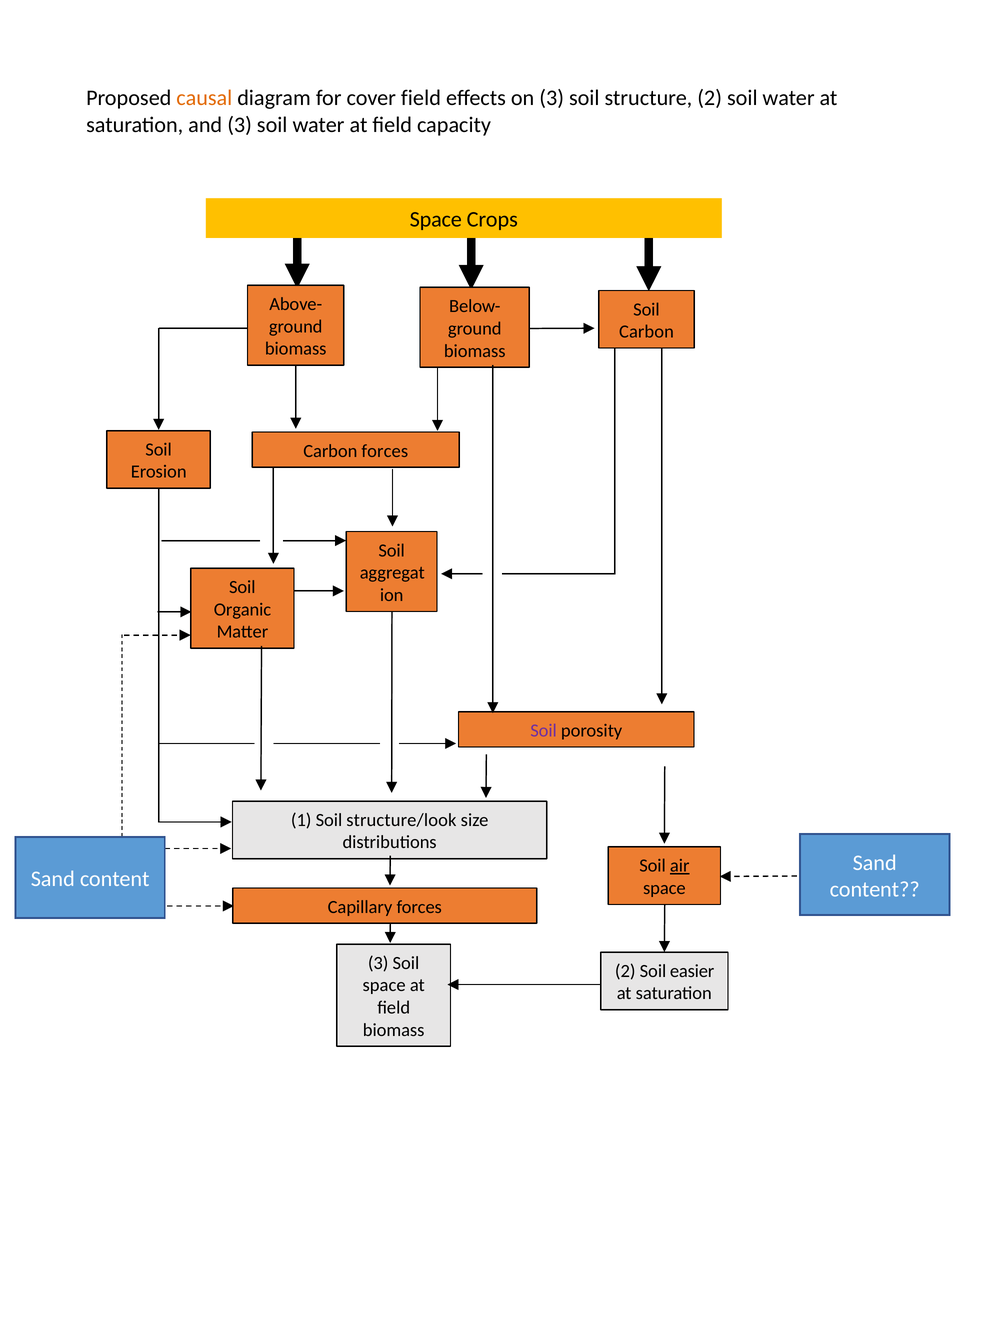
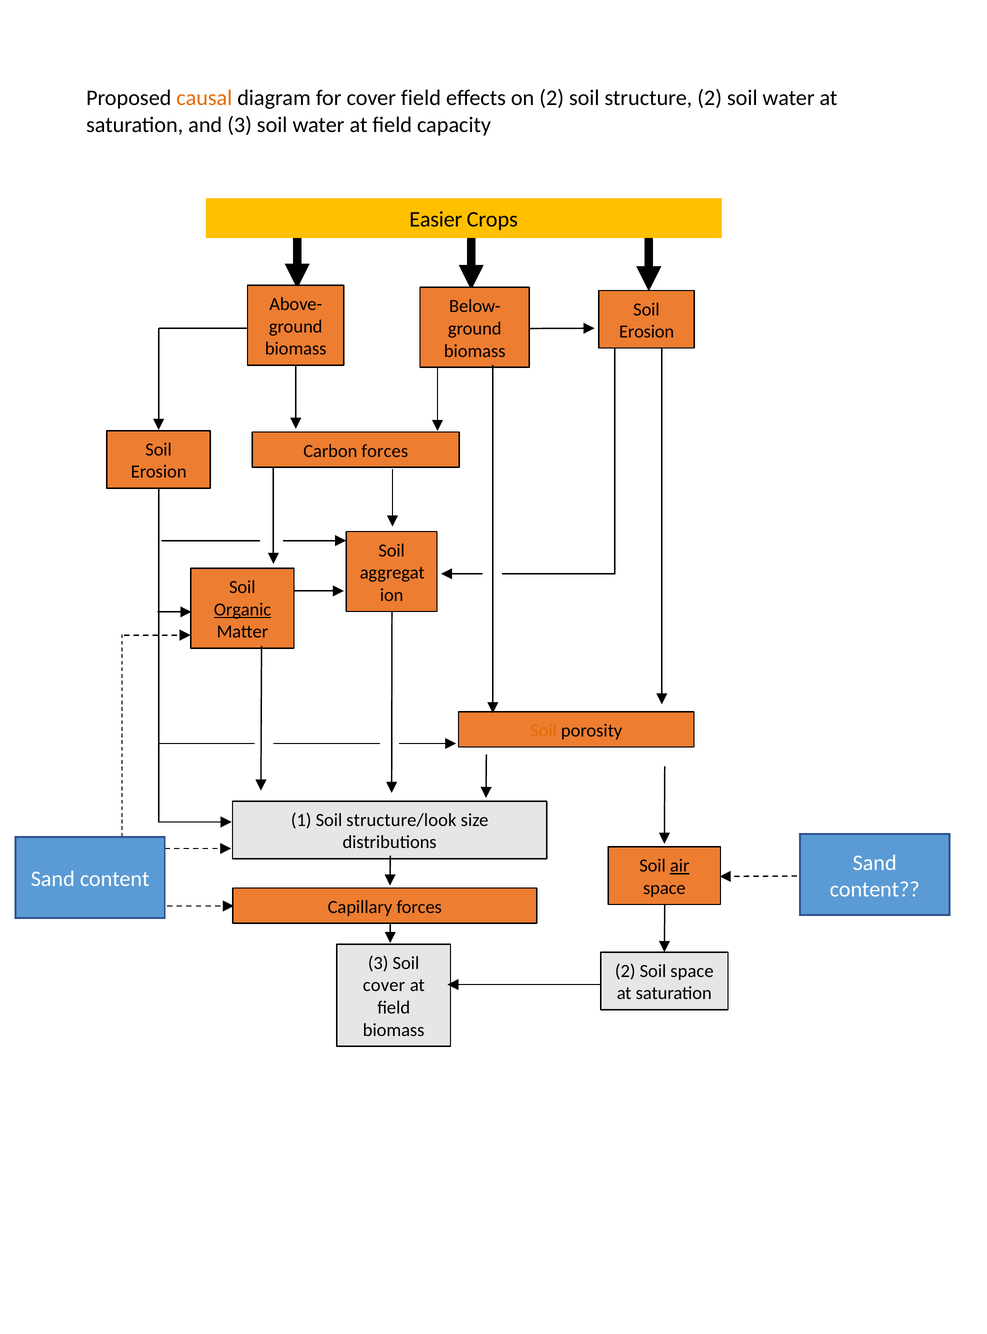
on 3: 3 -> 2
Space at (436, 220): Space -> Easier
Carbon at (646, 332): Carbon -> Erosion
Organic underline: none -> present
Soil at (544, 731) colour: purple -> orange
Soil easier: easier -> space
space at (384, 985): space -> cover
